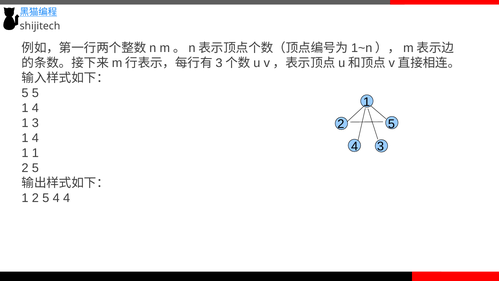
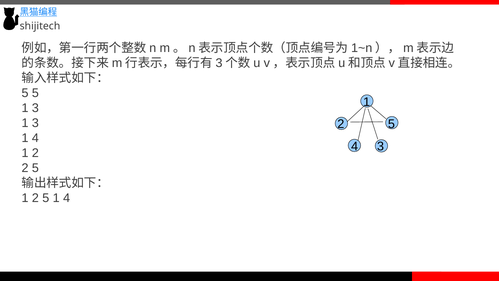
4 at (35, 108): 4 -> 3
1 at (35, 153): 1 -> 2
2 5 4: 4 -> 1
